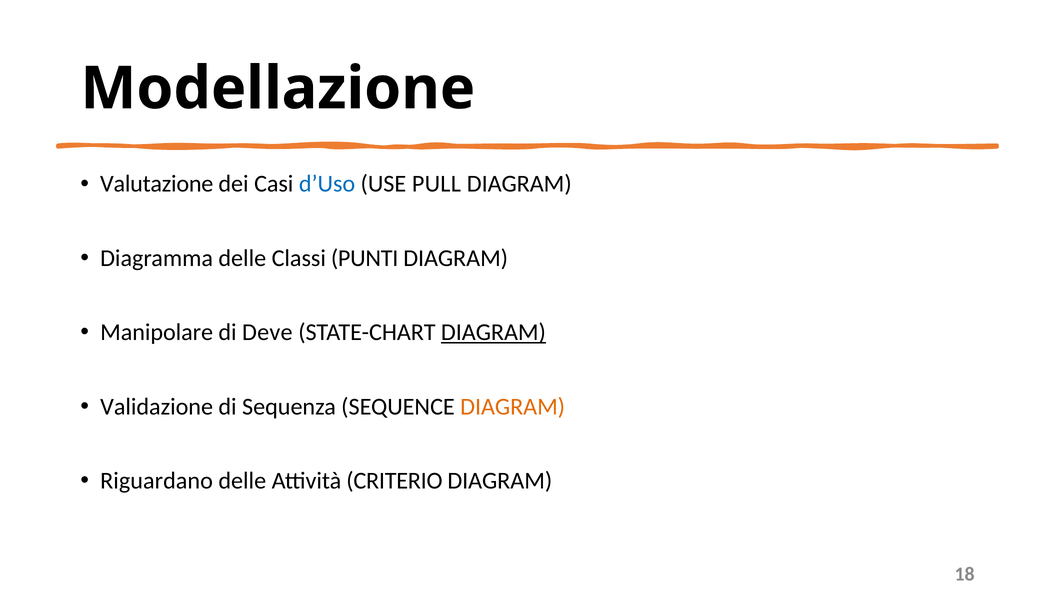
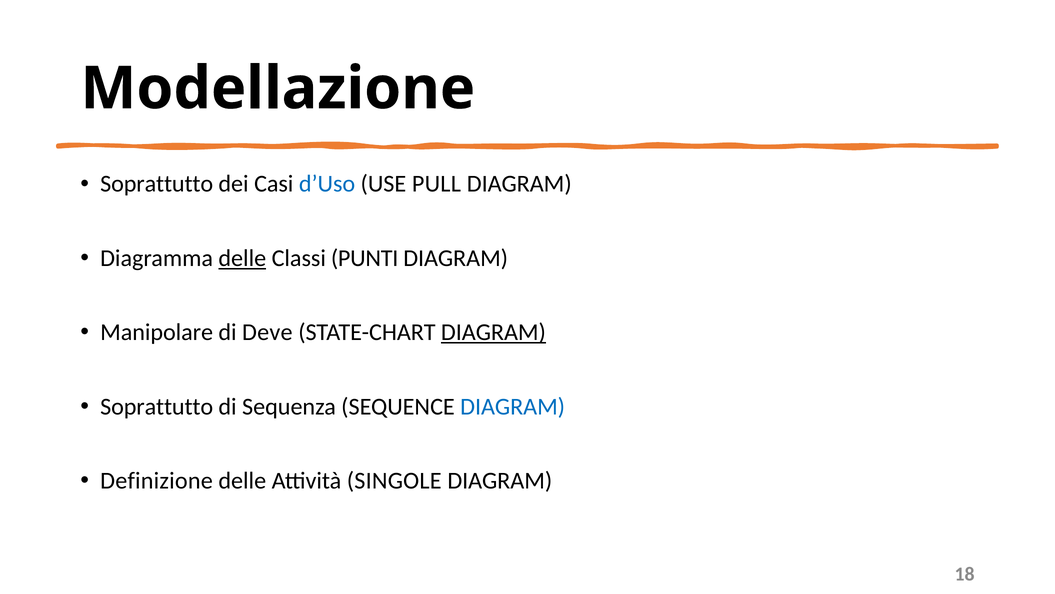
Valutazione at (157, 184): Valutazione -> Soprattutto
delle at (242, 258) underline: none -> present
Validazione at (157, 406): Validazione -> Soprattutto
DIAGRAM at (513, 406) colour: orange -> blue
Riguardano: Riguardano -> Definizione
CRITERIO: CRITERIO -> SINGOLE
